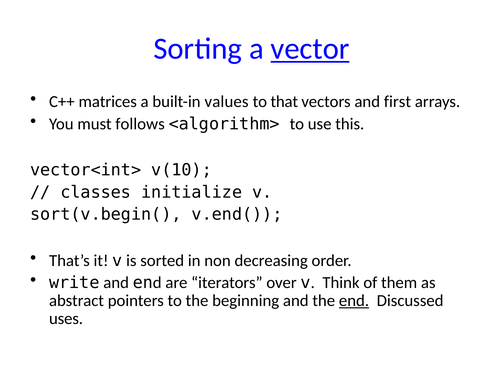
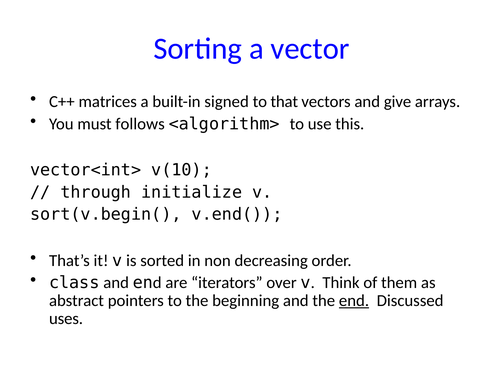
vector underline: present -> none
values: values -> signed
first: first -> give
classes: classes -> through
write: write -> class
